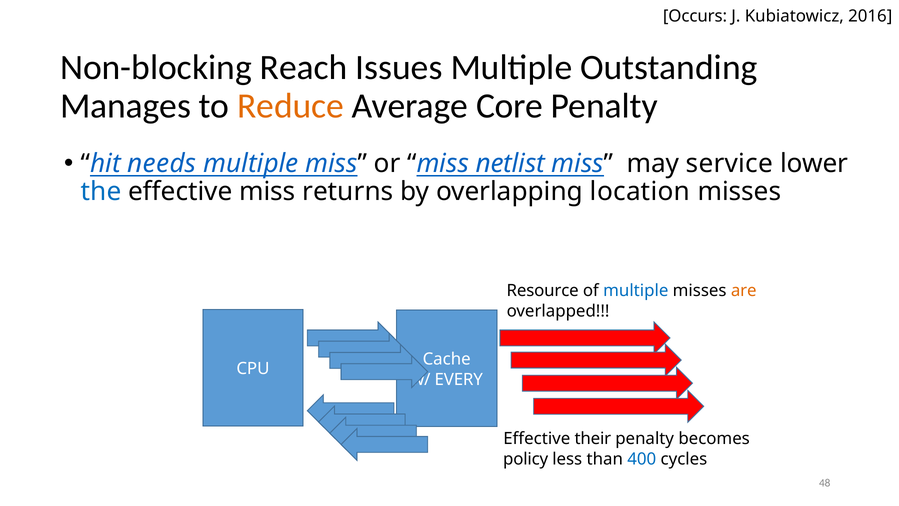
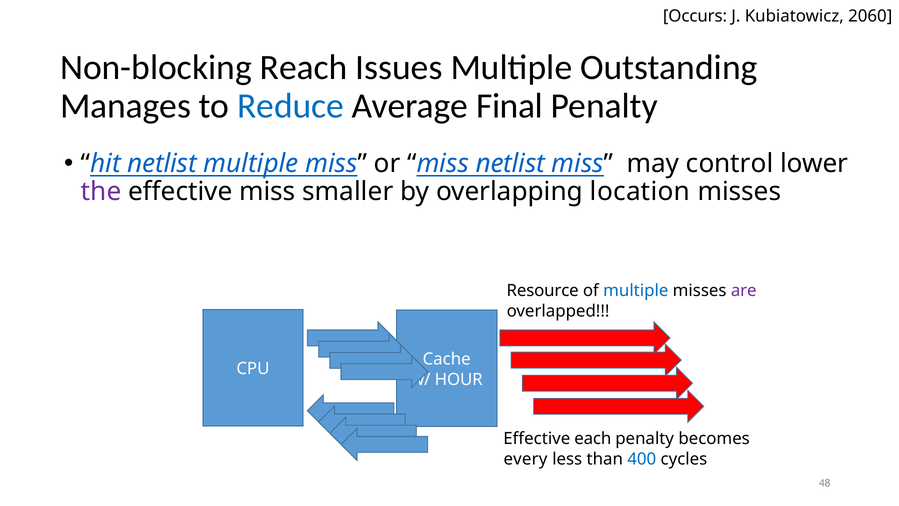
2016: 2016 -> 2060
Reduce colour: orange -> blue
Core: Core -> Final
hit needs: needs -> netlist
service: service -> control
the colour: blue -> purple
returns: returns -> smaller
are colour: orange -> purple
EVERY: EVERY -> HOUR
their: their -> each
policy: policy -> every
